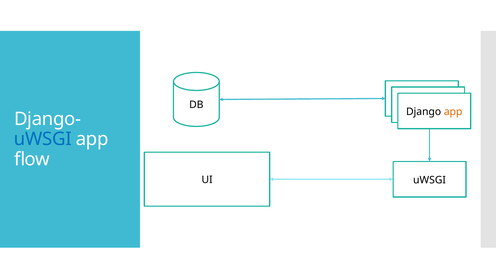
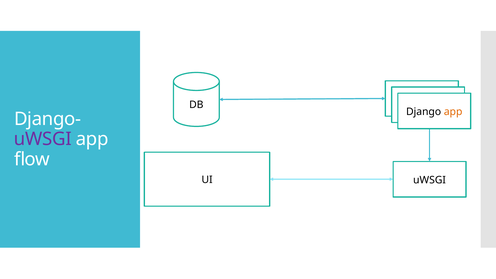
uWSGI at (43, 139) colour: blue -> purple
